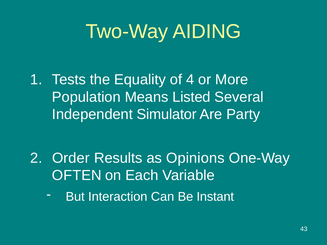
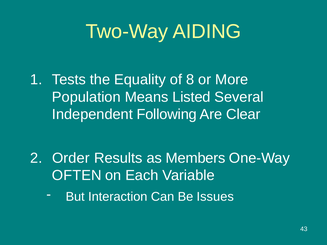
4: 4 -> 8
Simulator: Simulator -> Following
Party: Party -> Clear
Opinions: Opinions -> Members
Instant: Instant -> Issues
